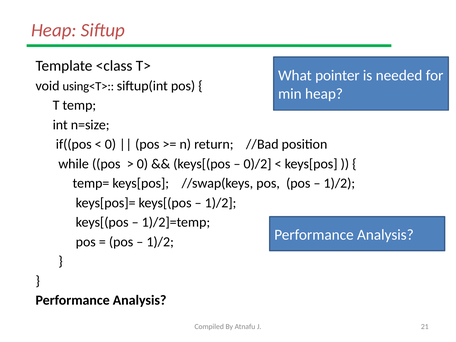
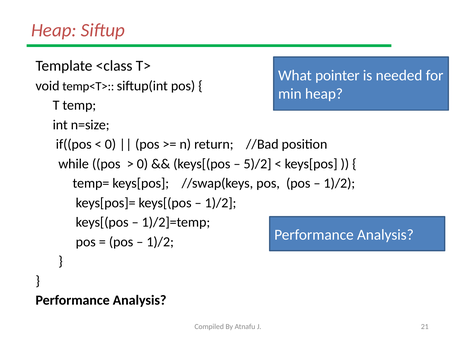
using<T>: using<T> -> temp<T>
0)/2: 0)/2 -> 5)/2
